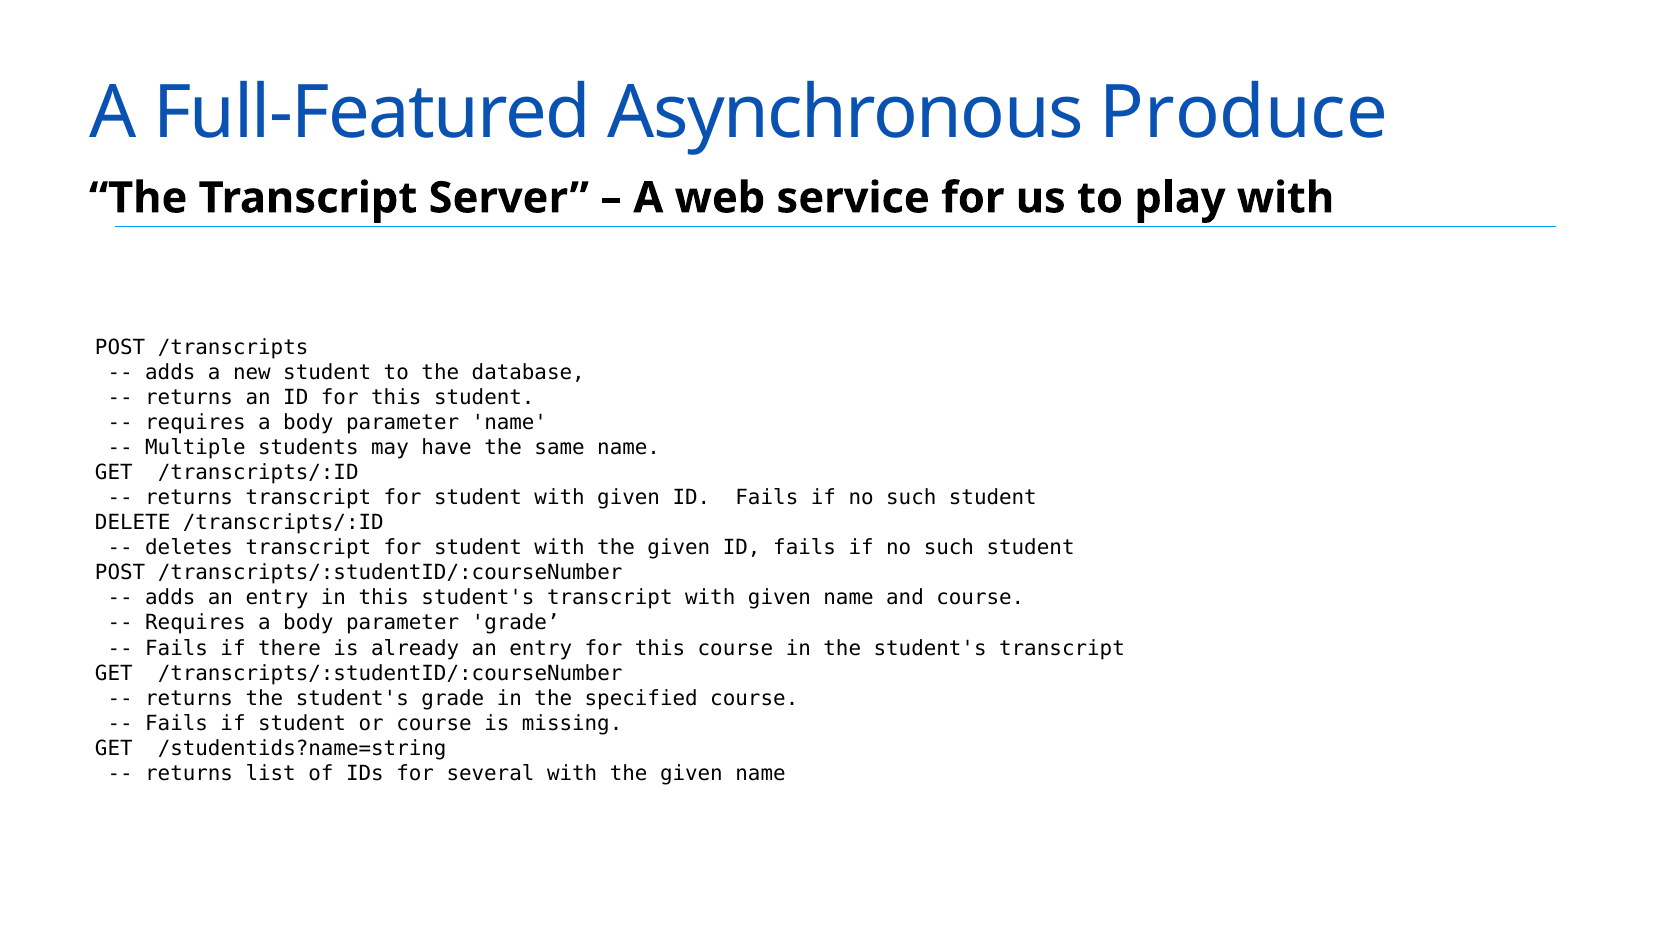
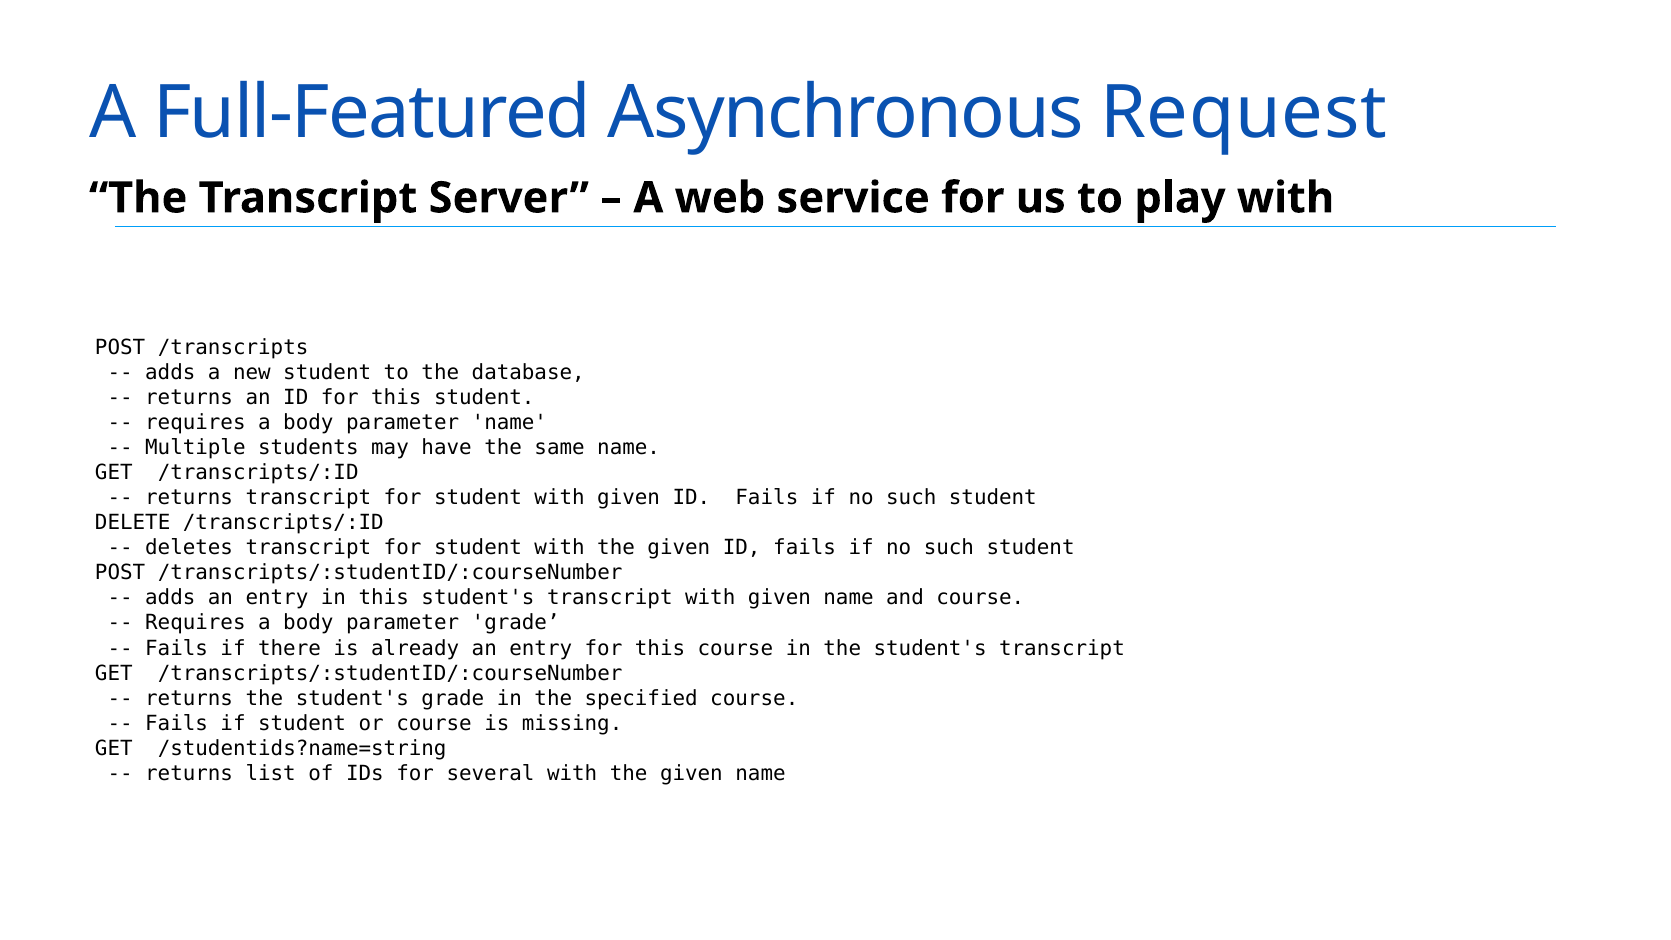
Produce: Produce -> Request
